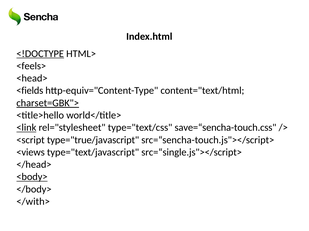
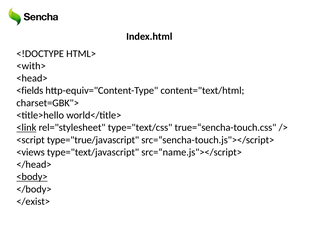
<!DOCTYPE underline: present -> none
<feels>: <feels> -> <with>
charset=GBK"> underline: present -> none
save=“sencha-touch.css: save=“sencha-touch.css -> true=“sencha-touch.css
src=“single.js"></script>: src=“single.js"></script> -> src=“name.js"></script>
</with>: </with> -> </exist>
